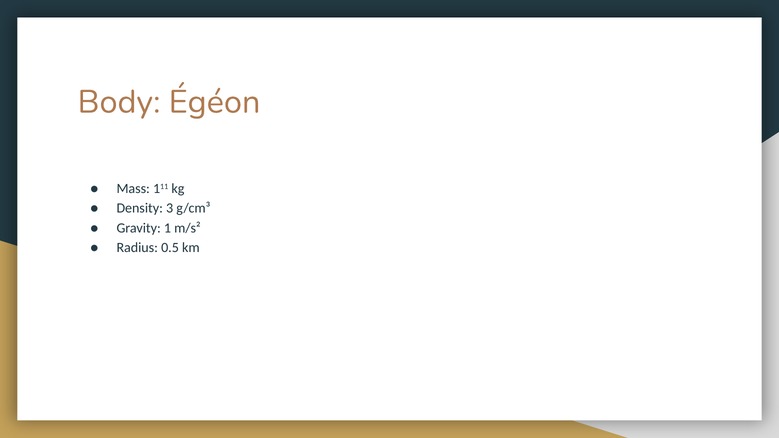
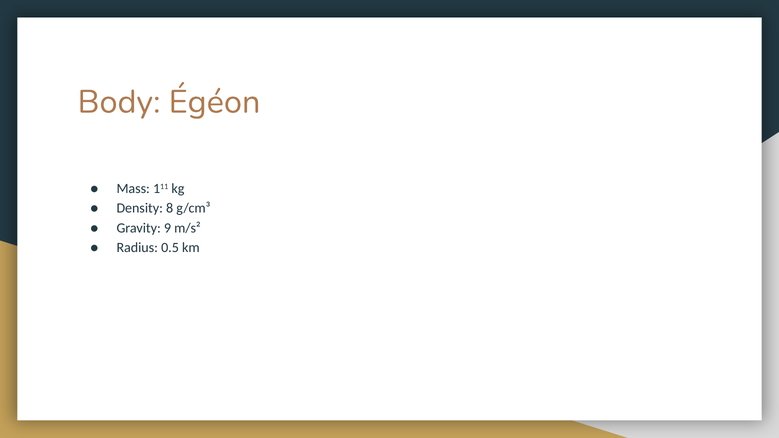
3: 3 -> 8
1: 1 -> 9
